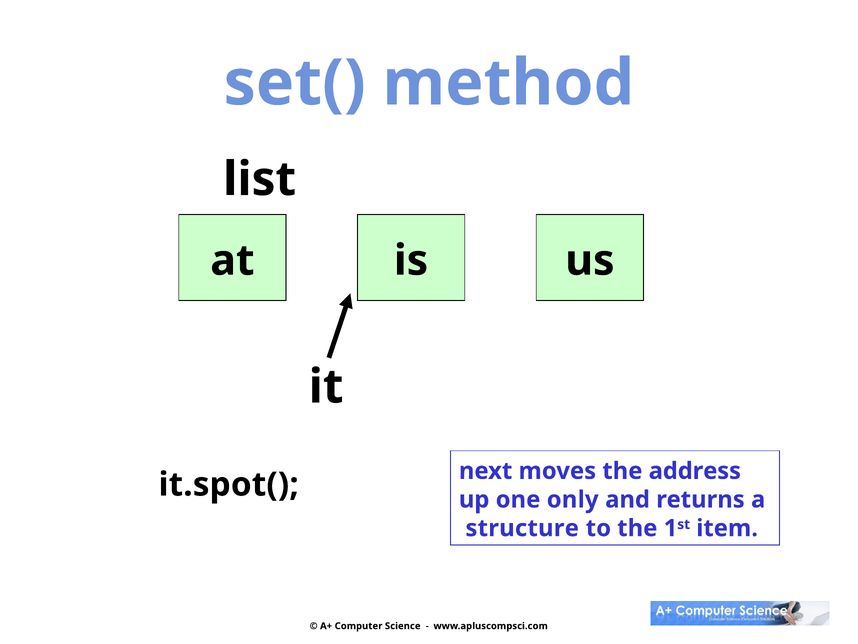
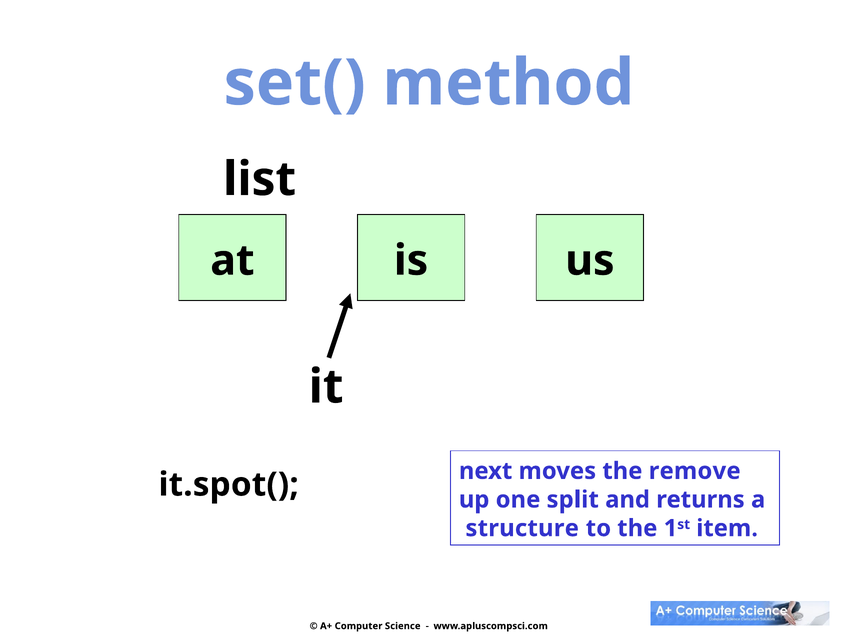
address: address -> remove
only: only -> split
